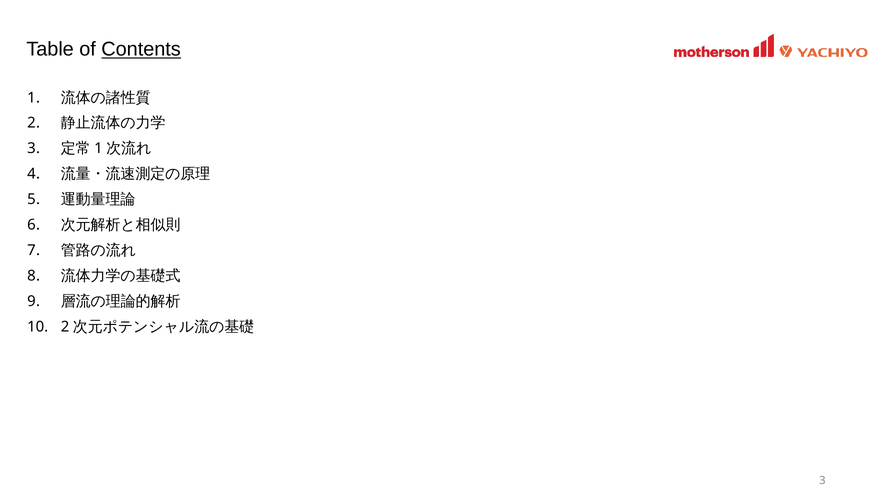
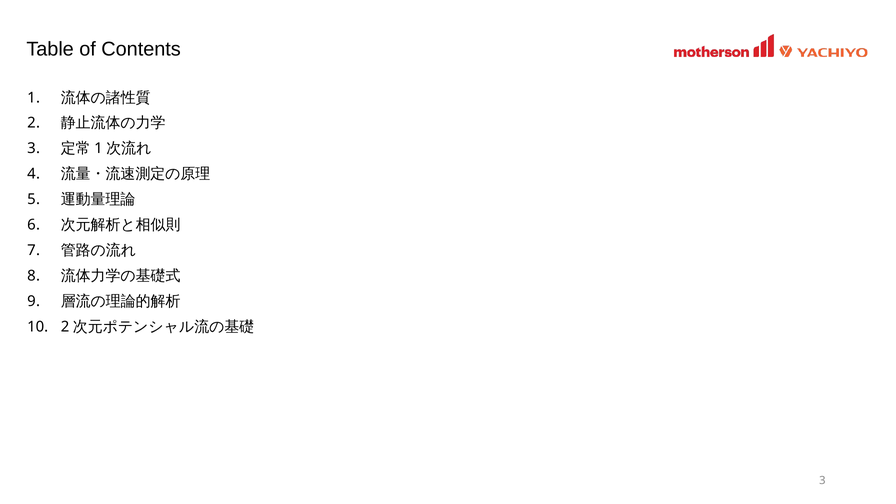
Contents underline: present -> none
